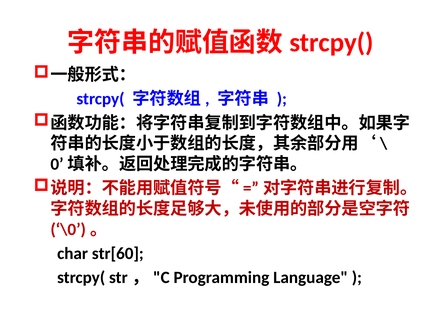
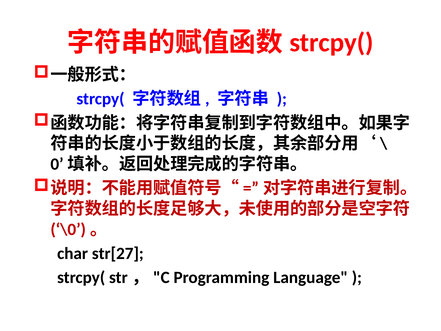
str[60: str[60 -> str[27
